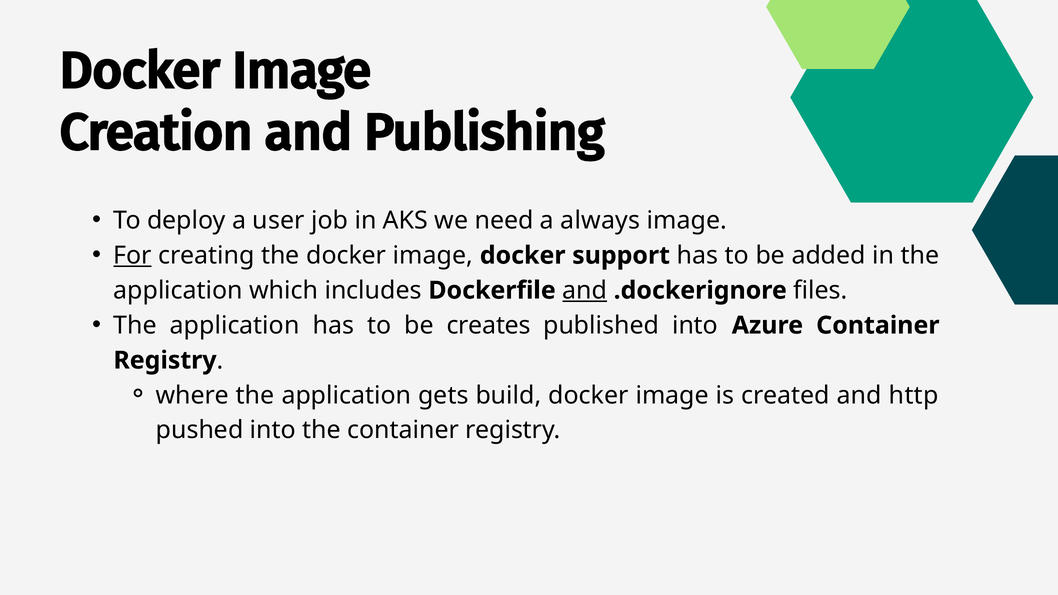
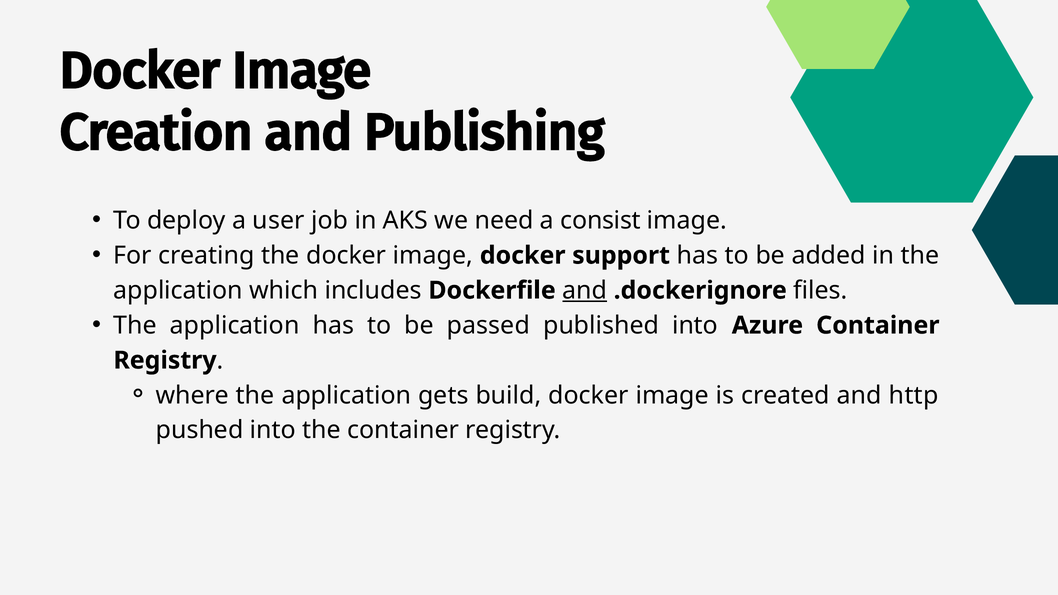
always: always -> consist
For underline: present -> none
creates: creates -> passed
